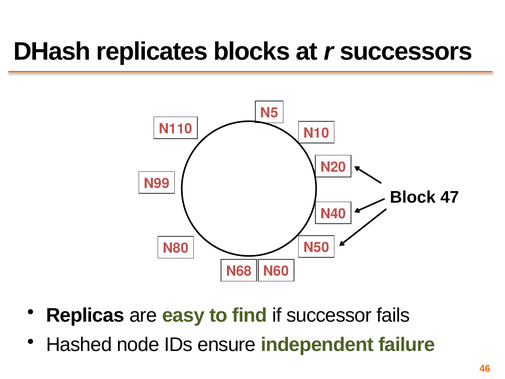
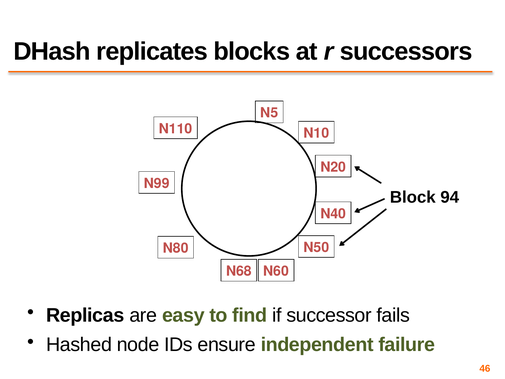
47: 47 -> 94
